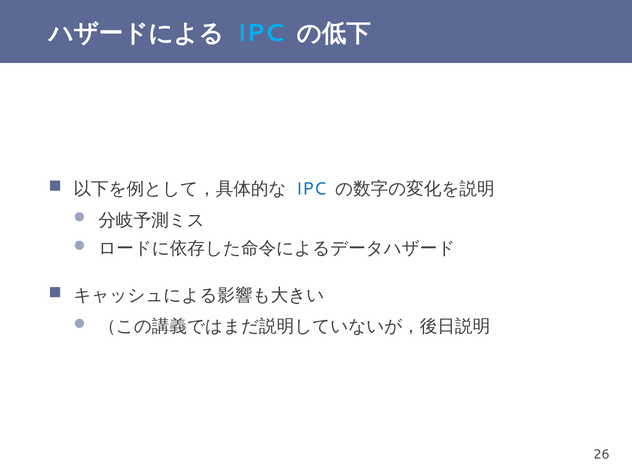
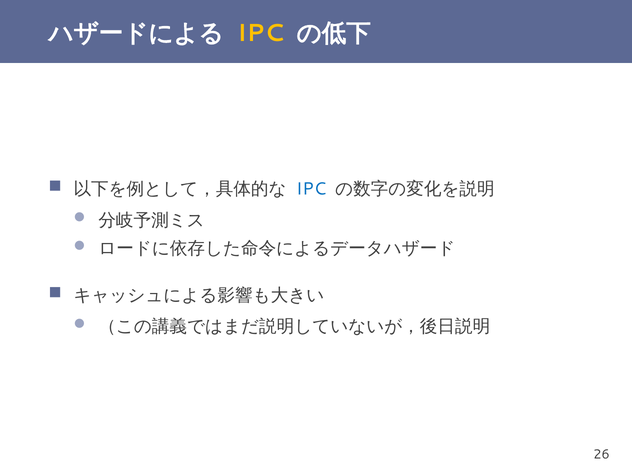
IPC at (261, 33) colour: light blue -> yellow
